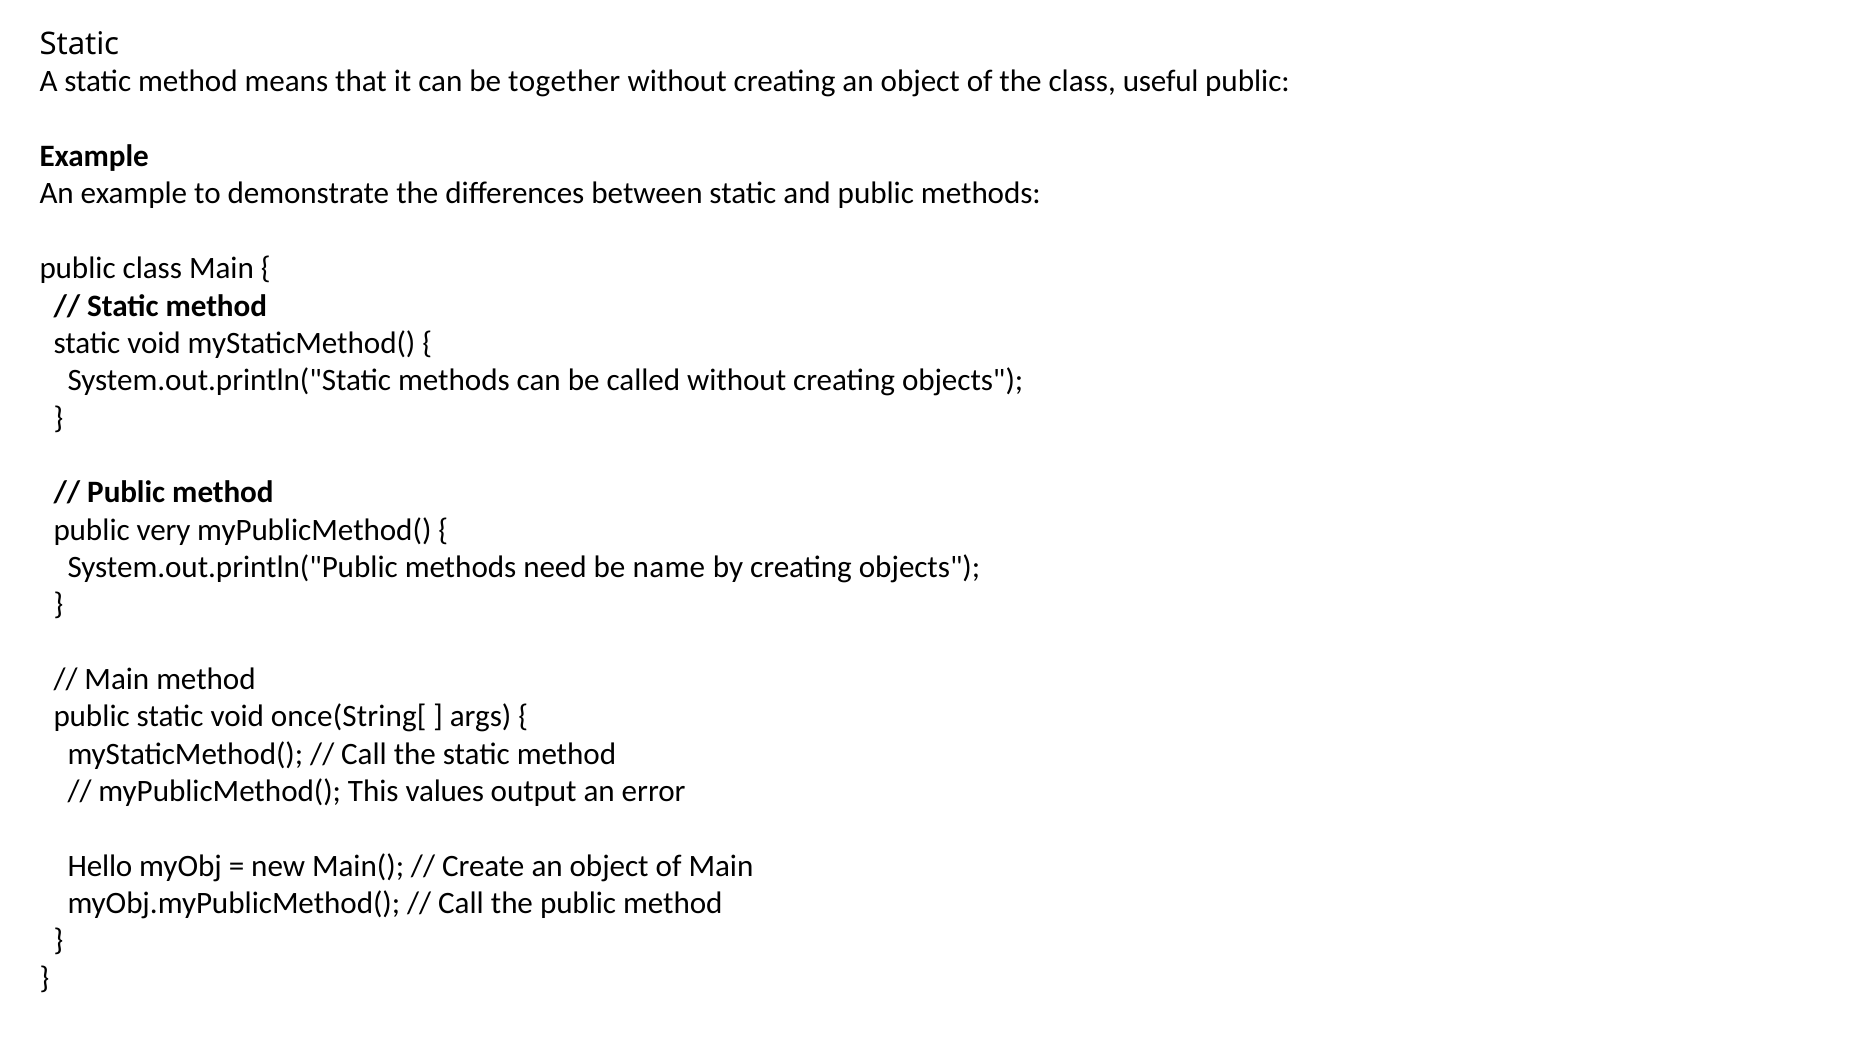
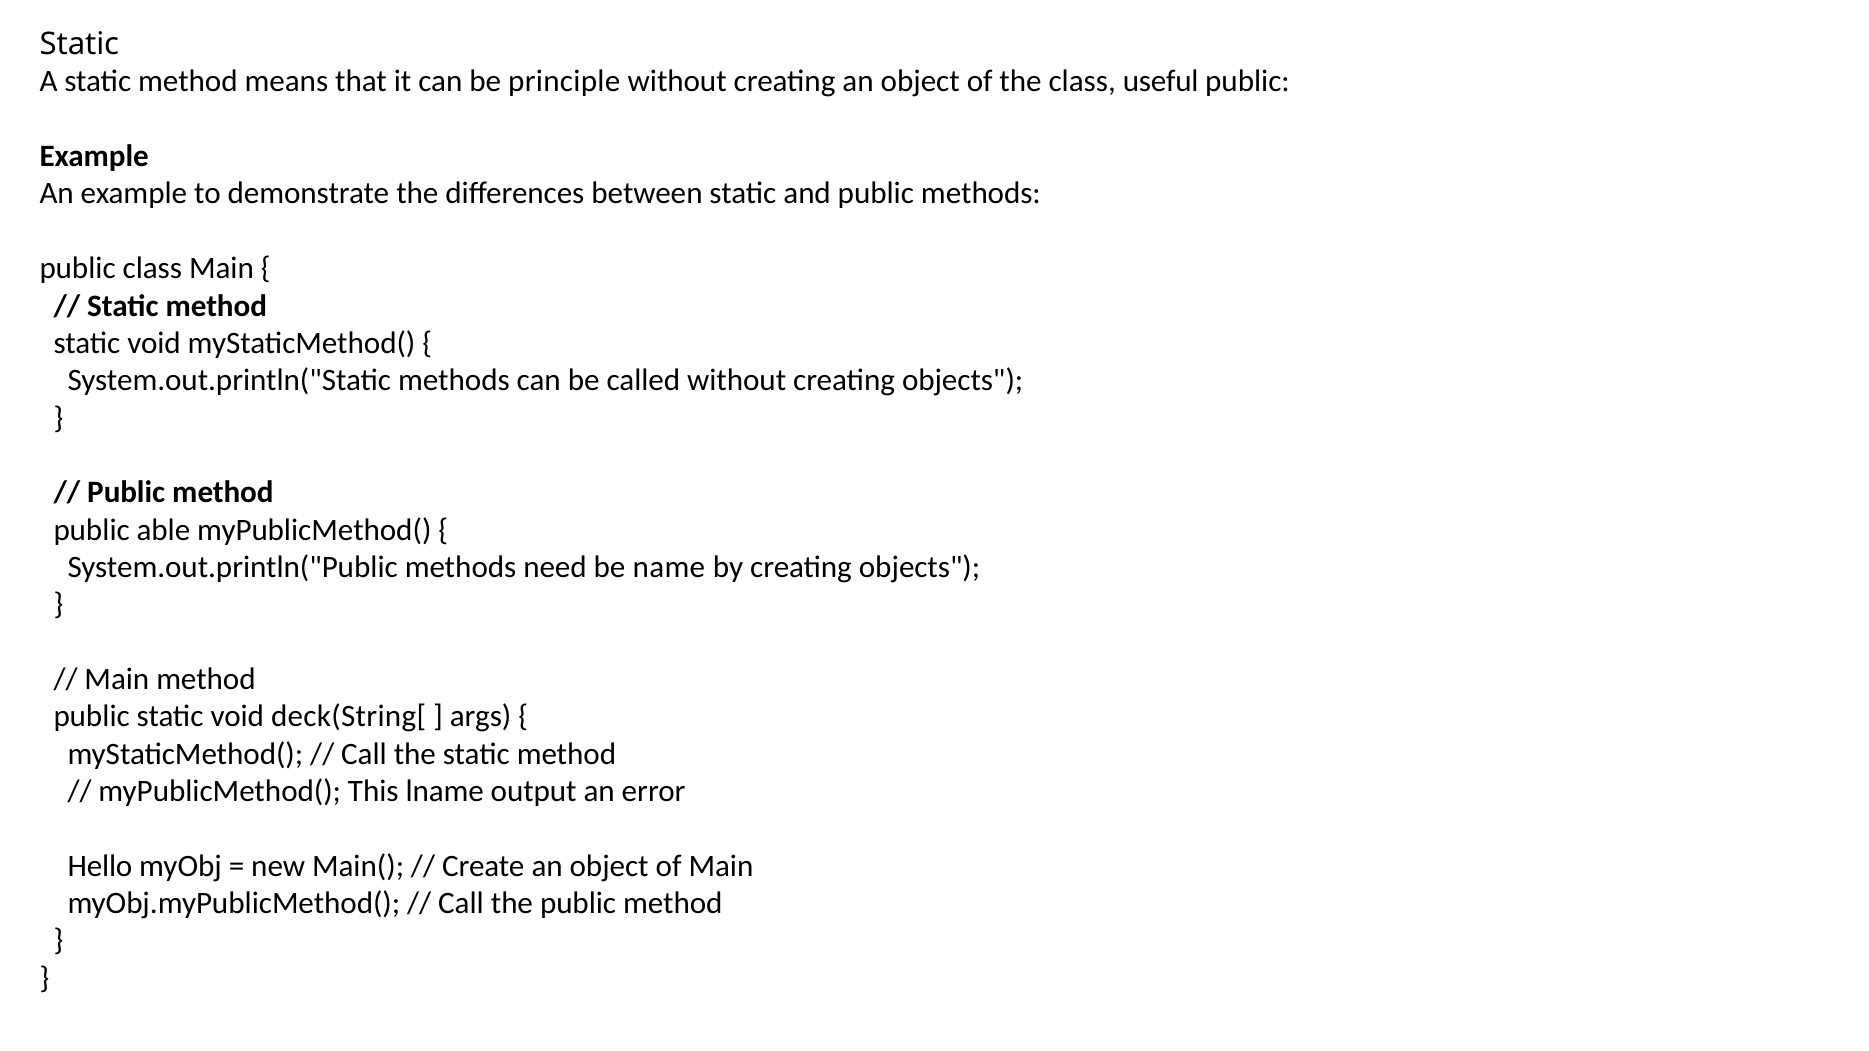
together: together -> principle
very: very -> able
once(String[: once(String[ -> deck(String[
values: values -> lname
